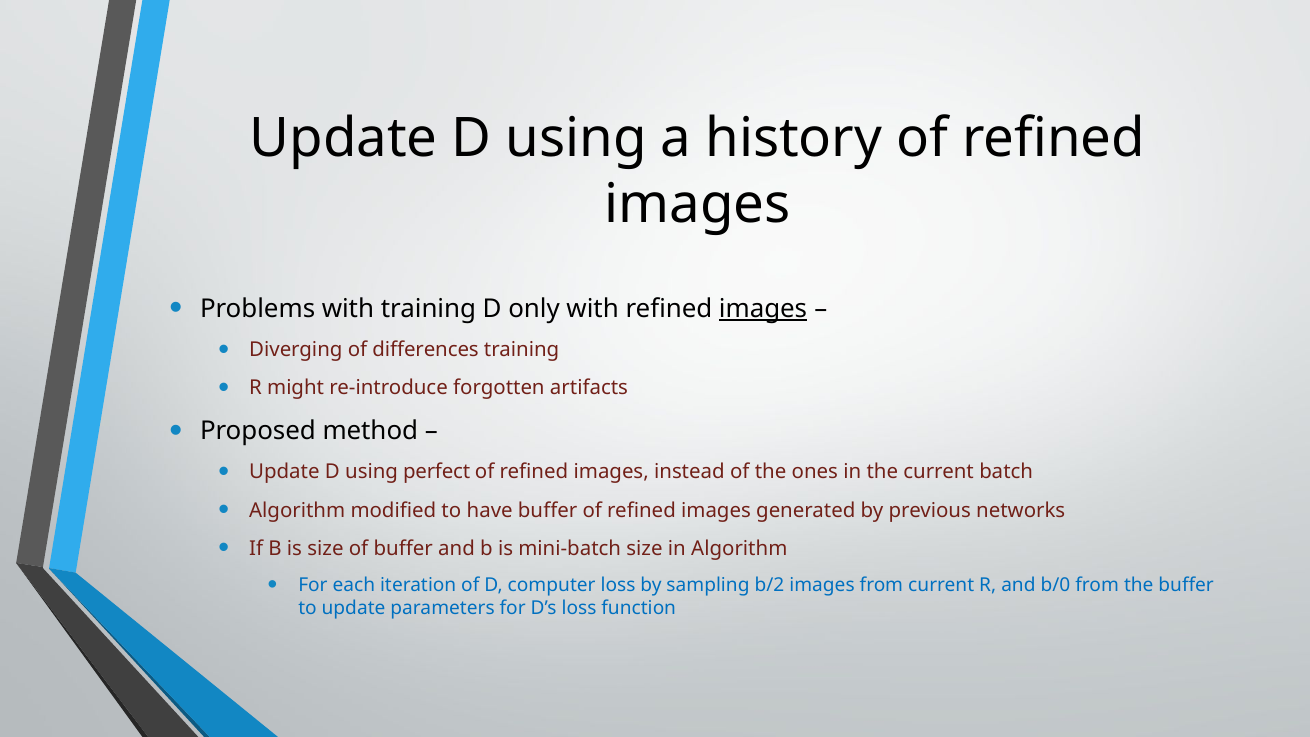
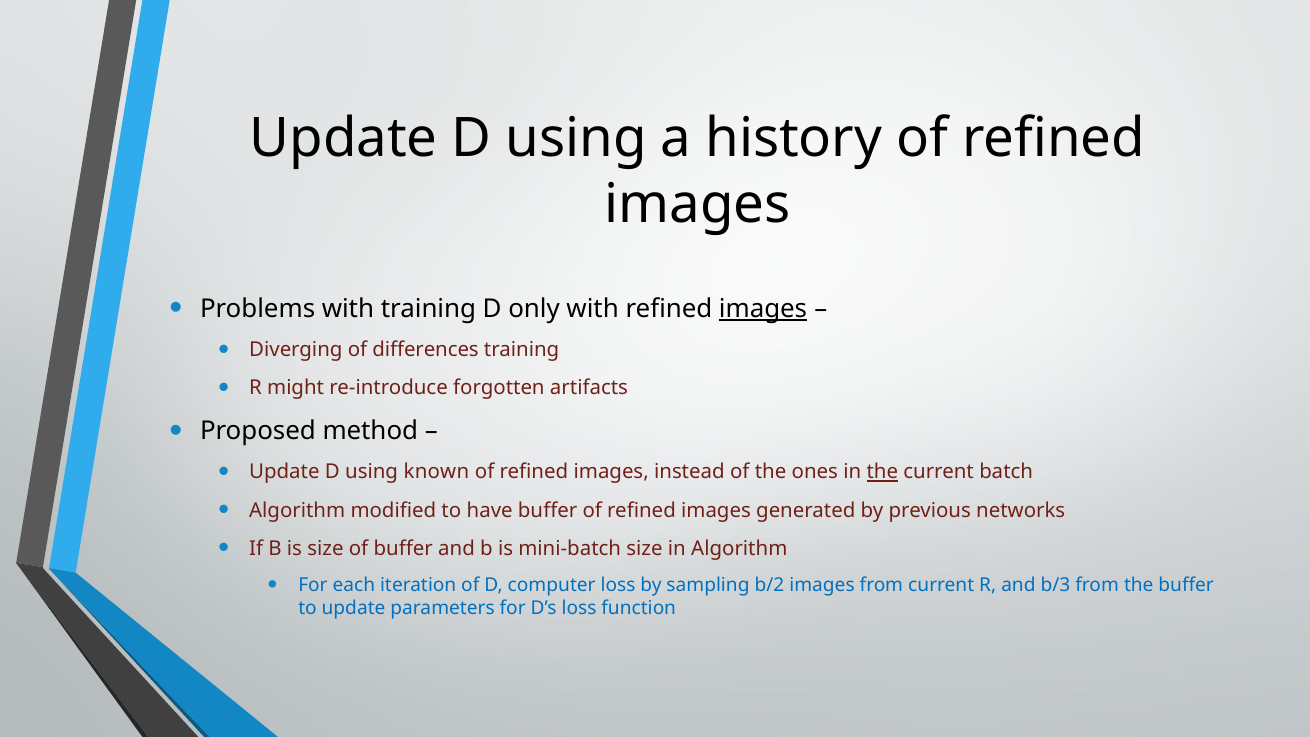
perfect: perfect -> known
the at (882, 472) underline: none -> present
b/0: b/0 -> b/3
